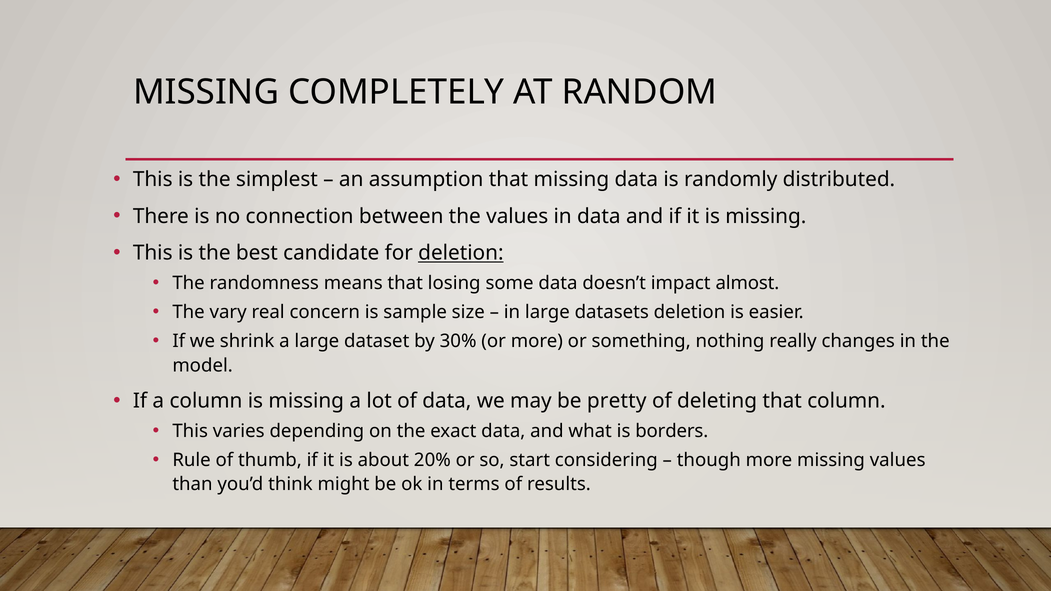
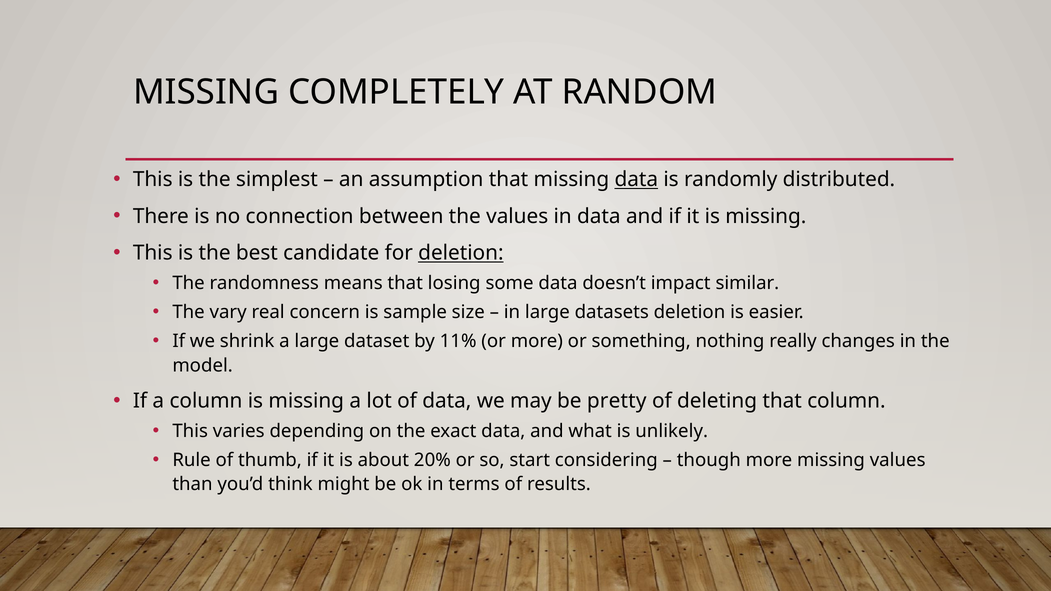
data at (636, 180) underline: none -> present
almost: almost -> similar
30%: 30% -> 11%
borders: borders -> unlikely
